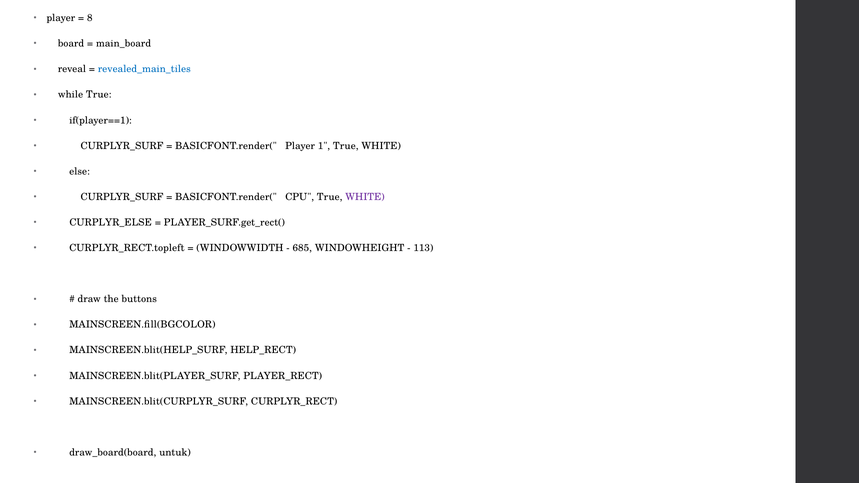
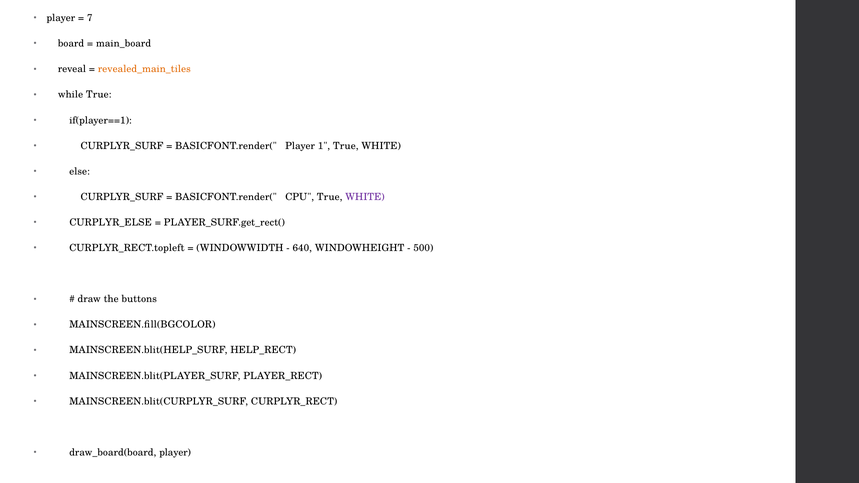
8: 8 -> 7
revealed_main_tiles colour: blue -> orange
685: 685 -> 640
113: 113 -> 500
draw_board(board untuk: untuk -> player
